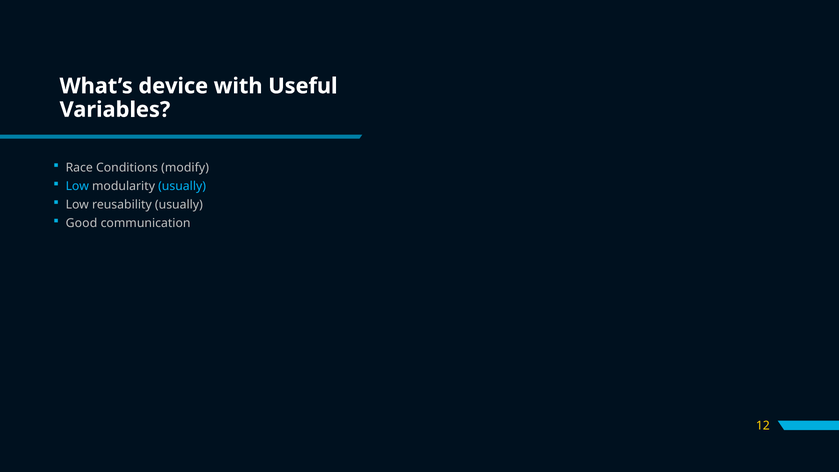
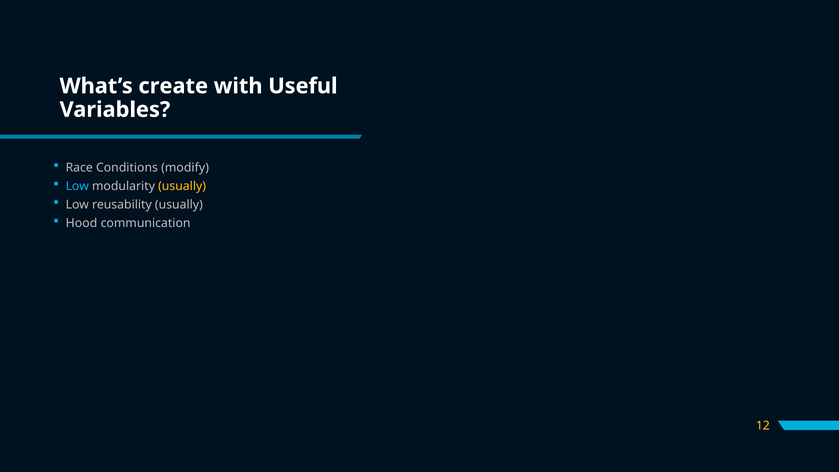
device: device -> create
usually at (182, 186) colour: light blue -> yellow
Good: Good -> Hood
